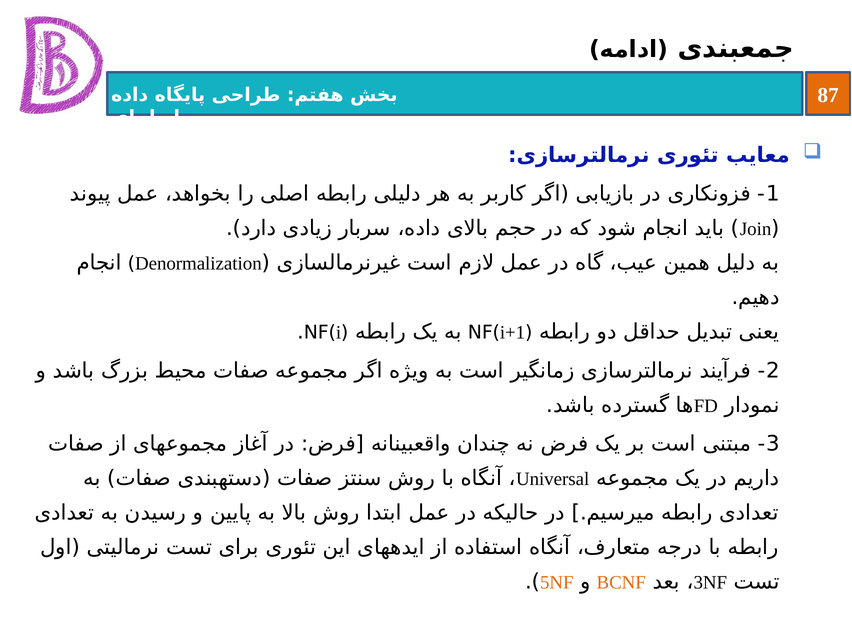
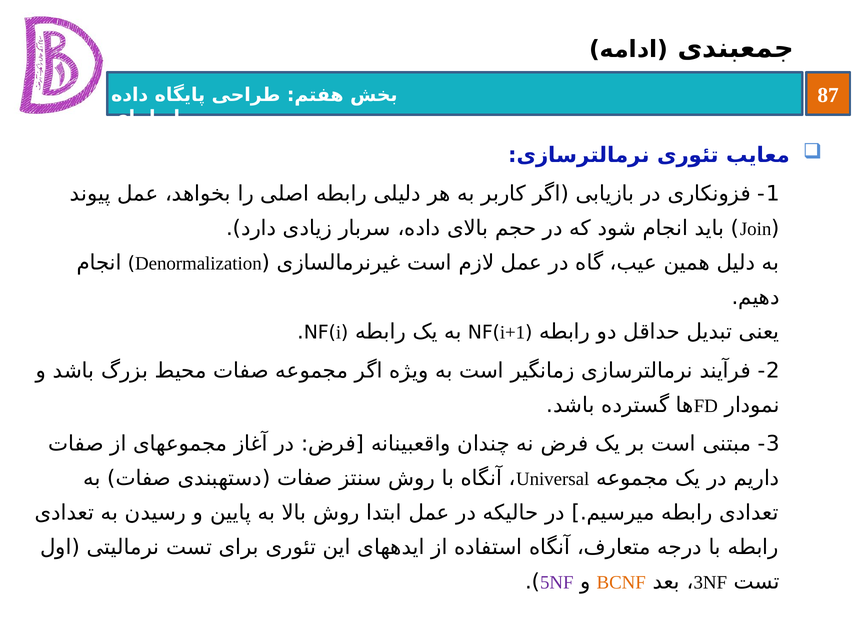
5NF colour: orange -> purple
